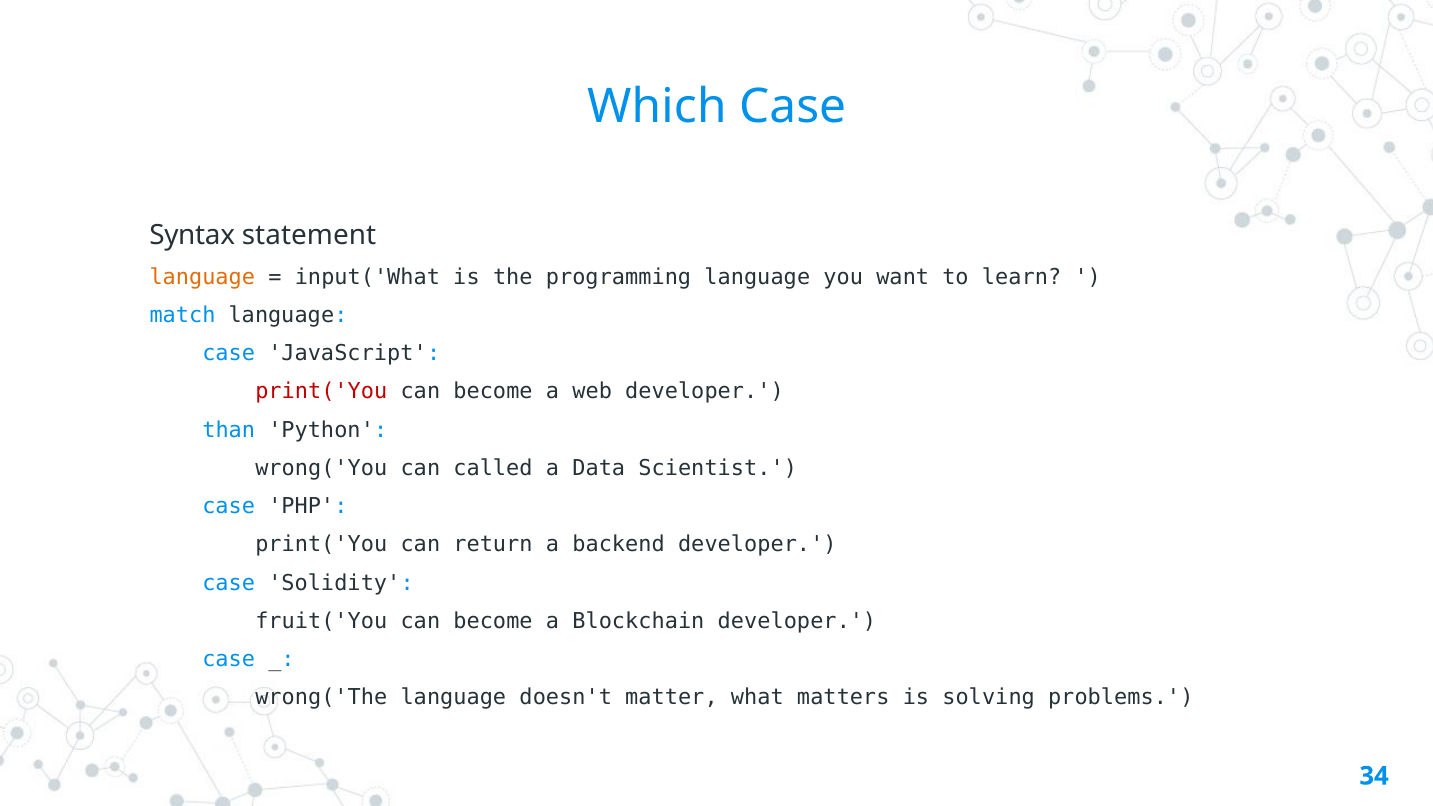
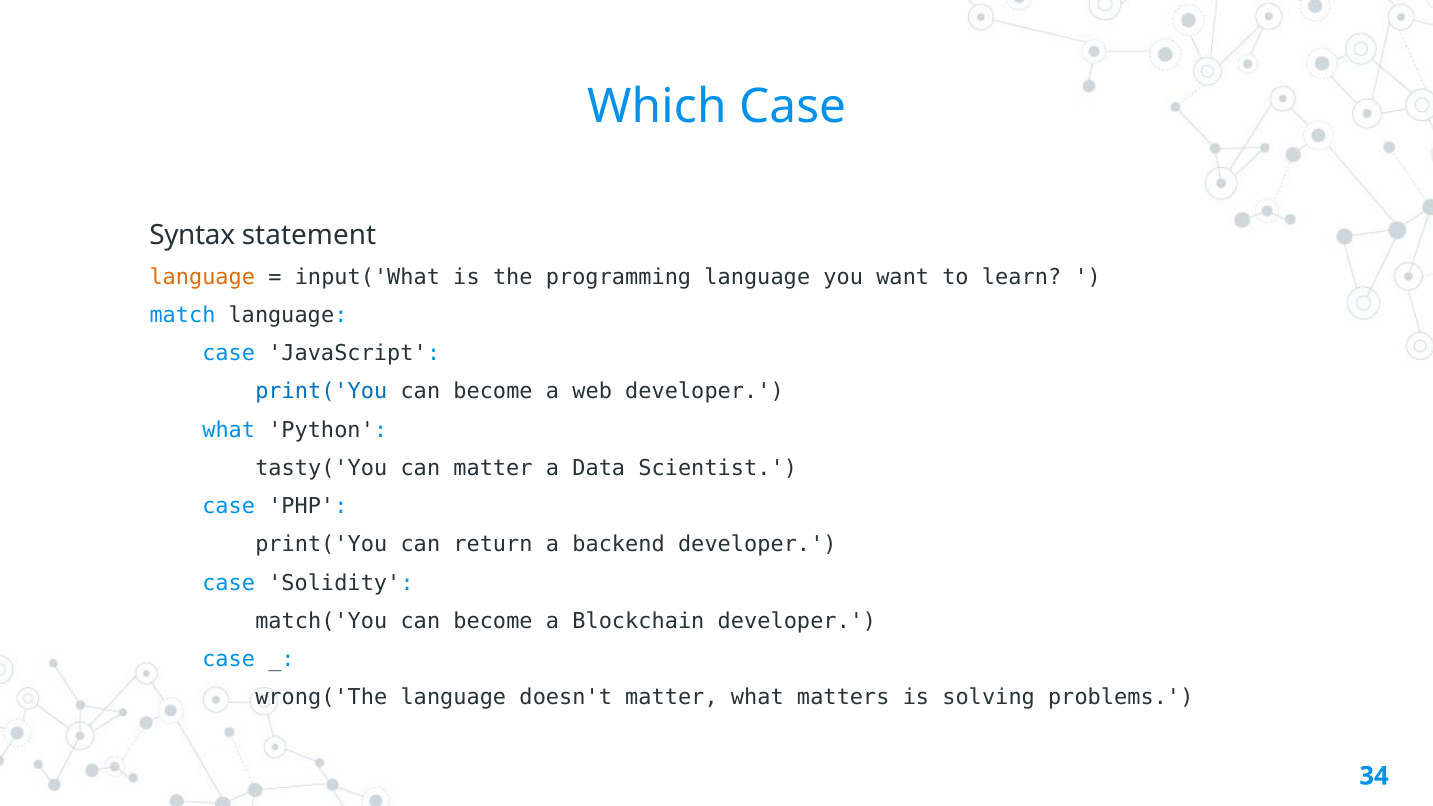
print('You at (321, 392) colour: red -> blue
than at (229, 430): than -> what
wrong('You: wrong('You -> tasty('You
can called: called -> matter
fruit('You: fruit('You -> match('You
